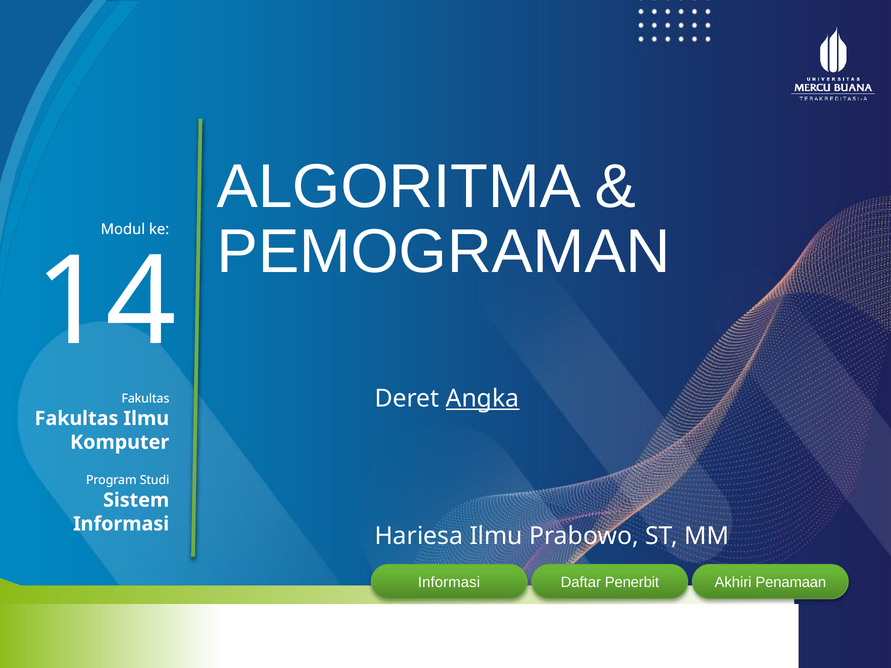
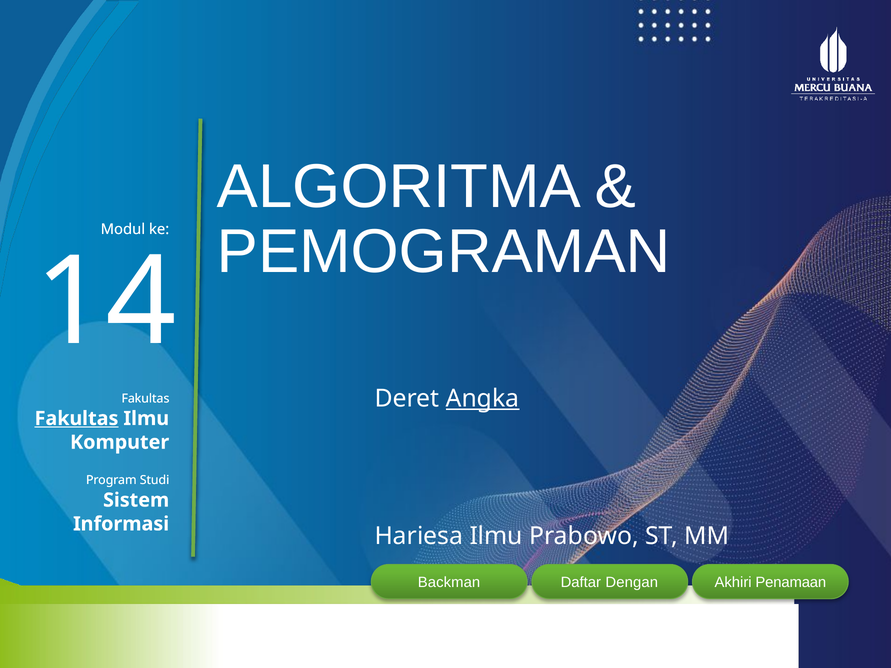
Fakultas at (77, 419) underline: none -> present
Informasi at (449, 583): Informasi -> Backman
Penerbit: Penerbit -> Dengan
